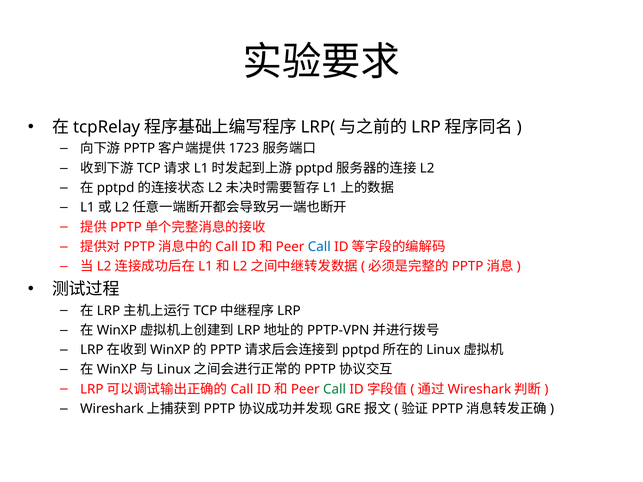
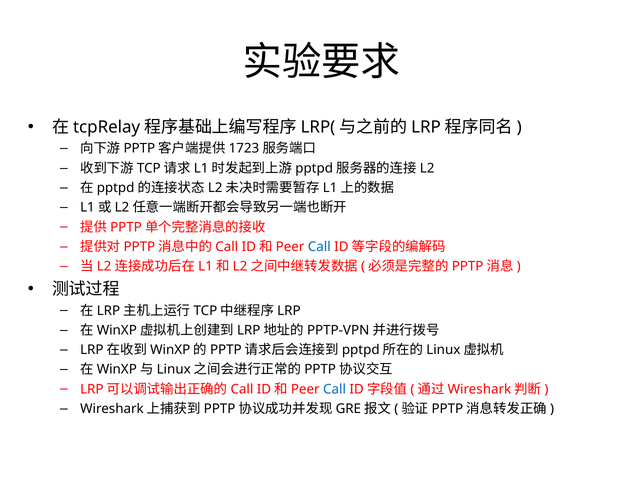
Call at (335, 389) colour: green -> blue
